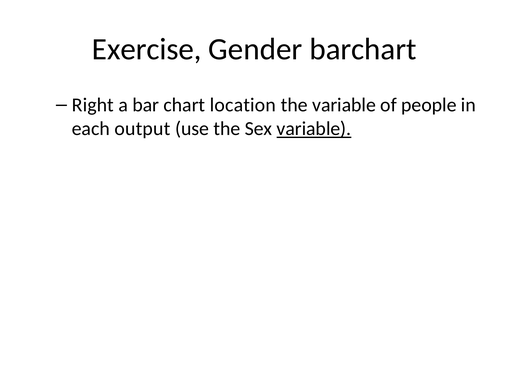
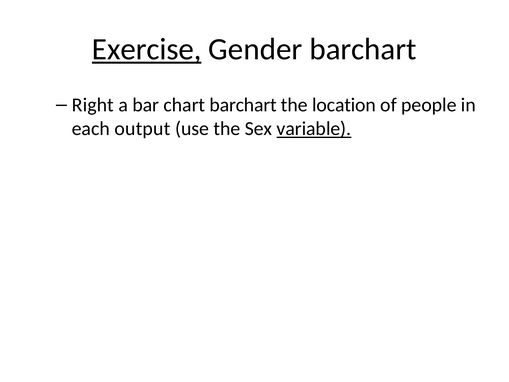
Exercise underline: none -> present
chart location: location -> barchart
the variable: variable -> location
